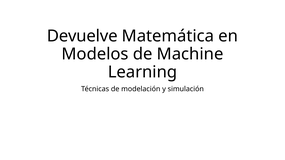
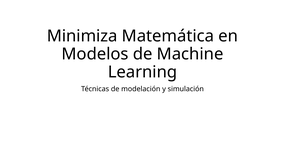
Devuelve: Devuelve -> Minimiza
